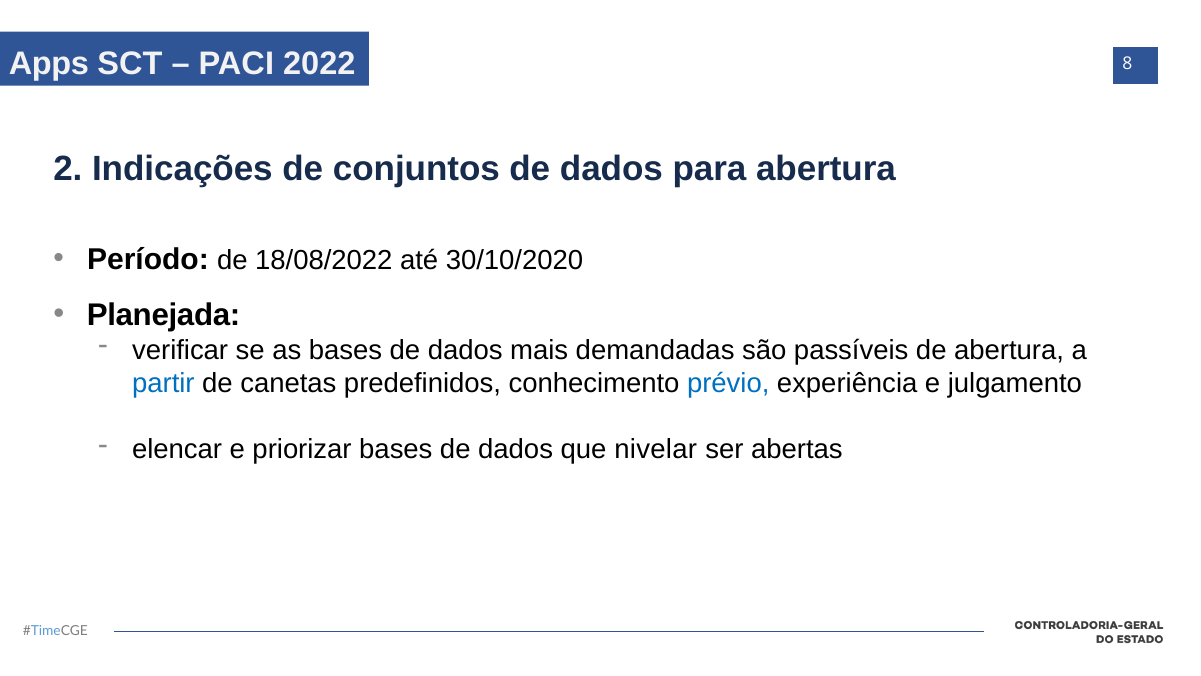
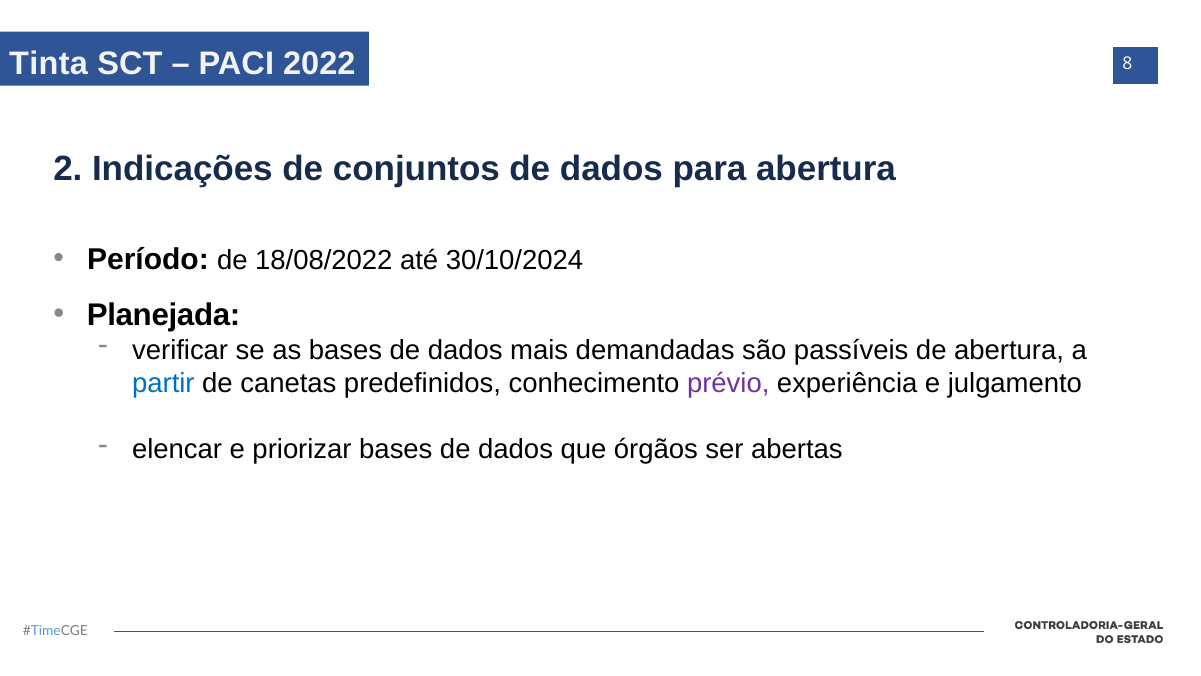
Apps: Apps -> Tinta
30/10/2020: 30/10/2020 -> 30/10/2024
prévio colour: blue -> purple
nivelar: nivelar -> órgãos
